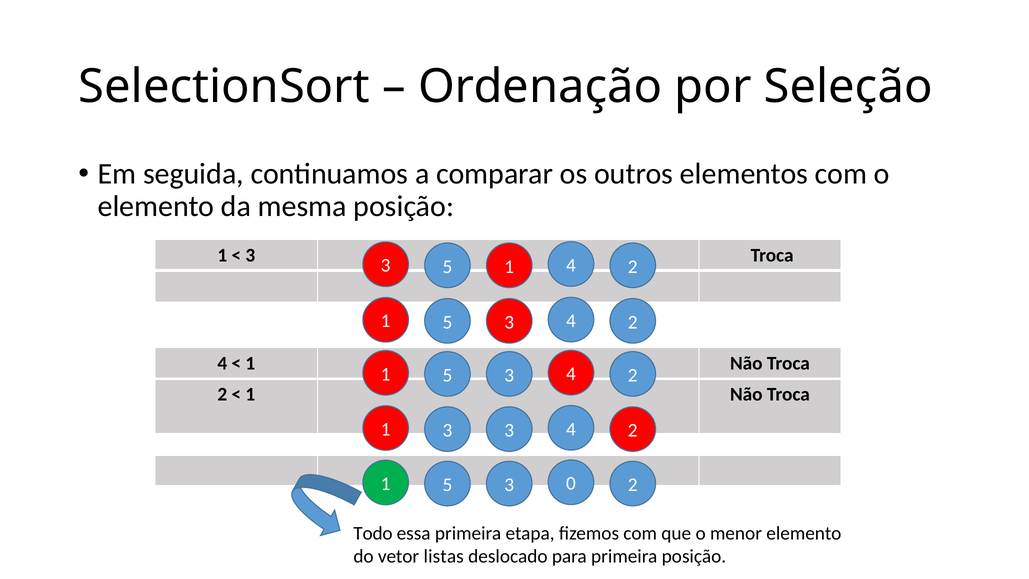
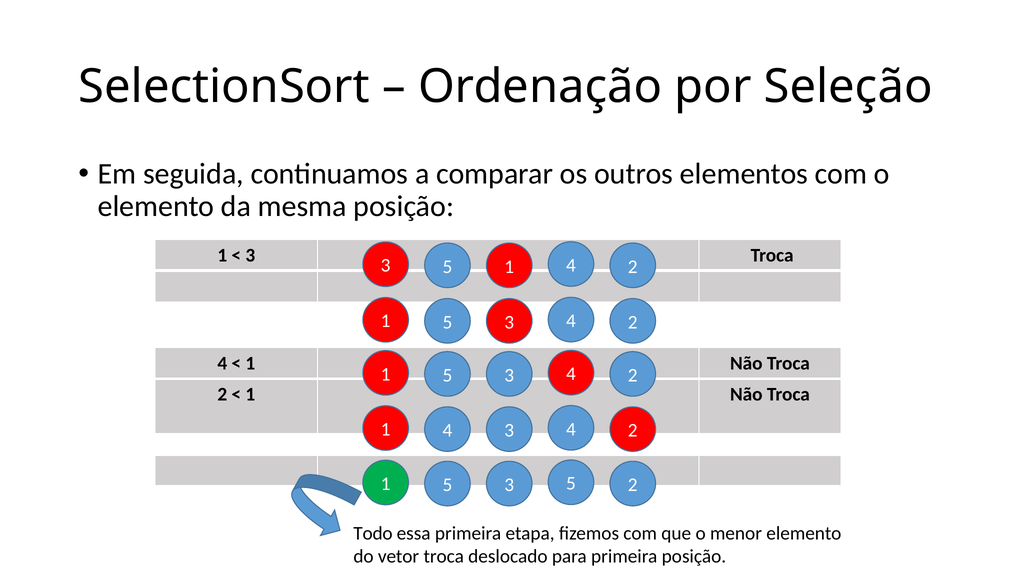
3 at (447, 430): 3 -> 4
5 3 0: 0 -> 5
vetor listas: listas -> troca
